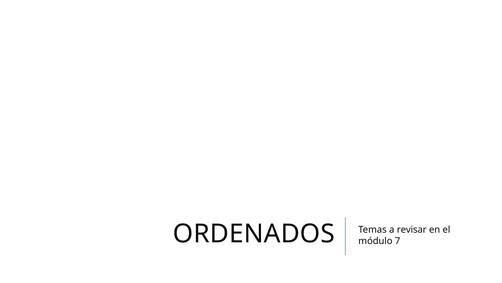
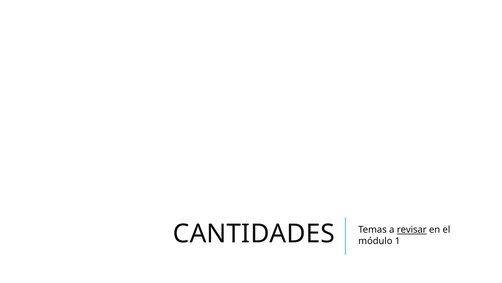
ORDENADOS: ORDENADOS -> CANTIDADES
revisar underline: none -> present
7: 7 -> 1
